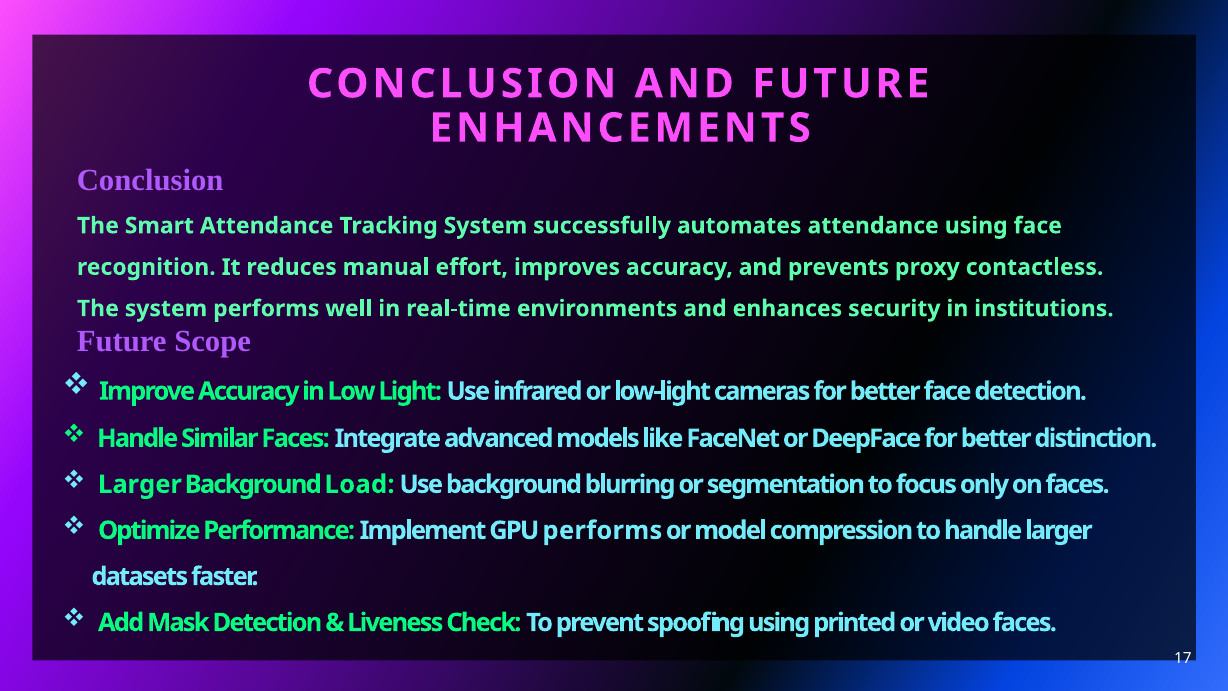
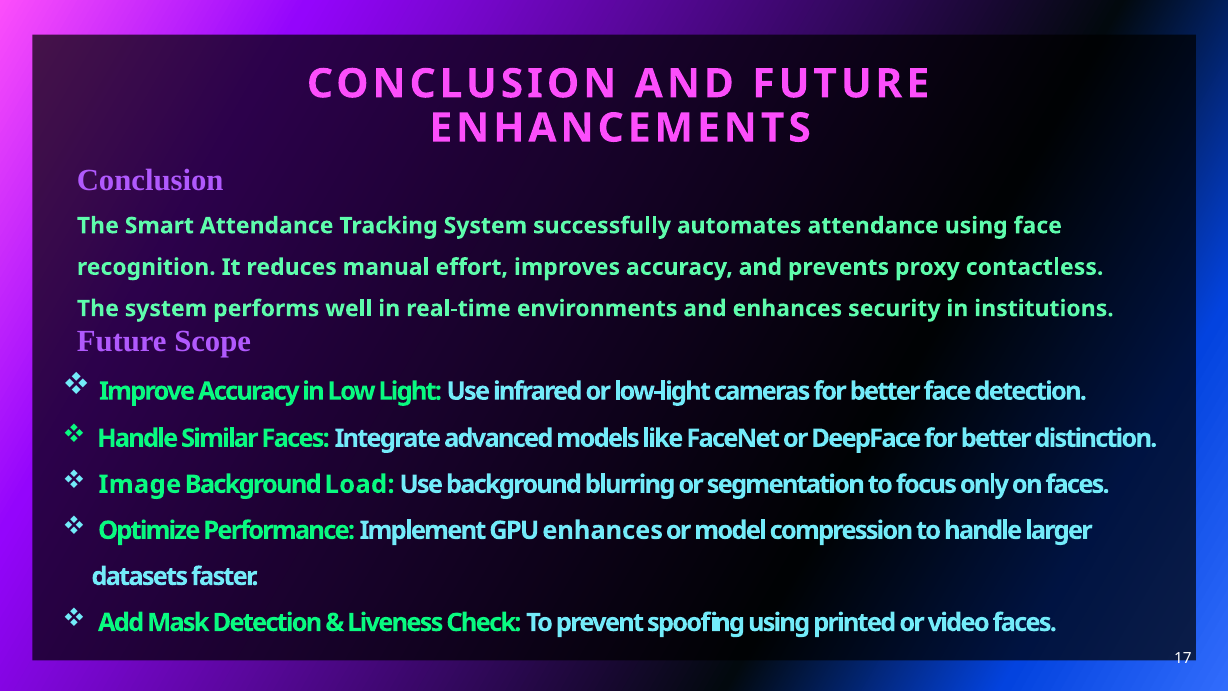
Larger at (140, 484): Larger -> Image
GPU performs: performs -> enhances
